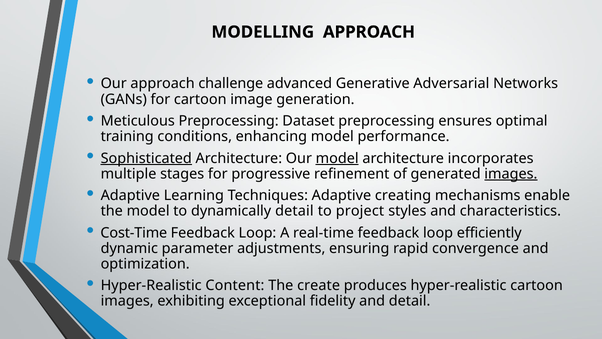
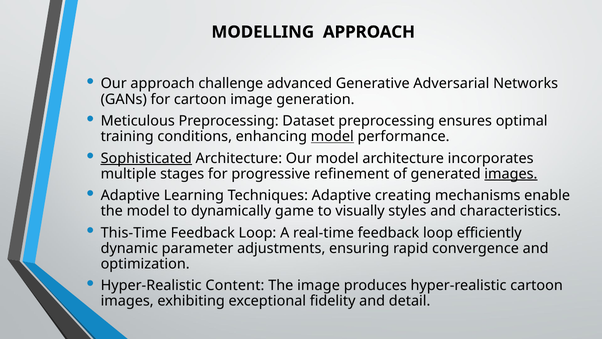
model at (332, 136) underline: none -> present
model at (337, 158) underline: present -> none
dynamically detail: detail -> game
project: project -> visually
Cost-Time: Cost-Time -> This-Time
The create: create -> image
